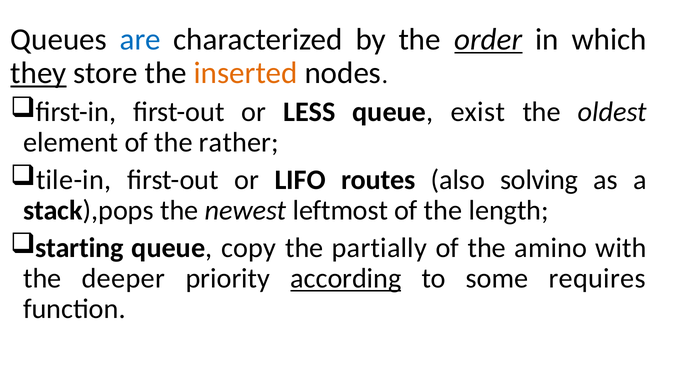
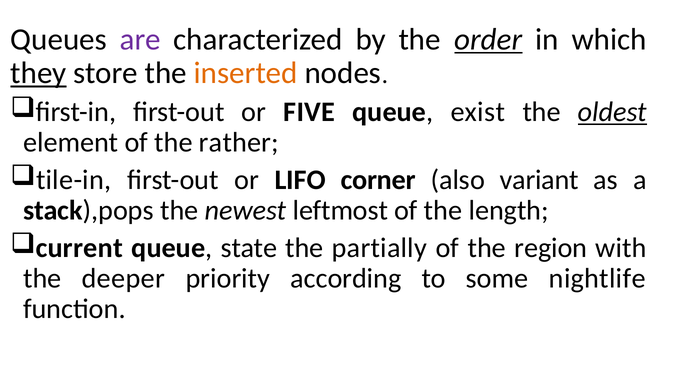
are colour: blue -> purple
LESS: LESS -> FIVE
oldest underline: none -> present
routes: routes -> corner
solving: solving -> variant
starting: starting -> current
copy: copy -> state
amino: amino -> region
according underline: present -> none
requires: requires -> nightlife
